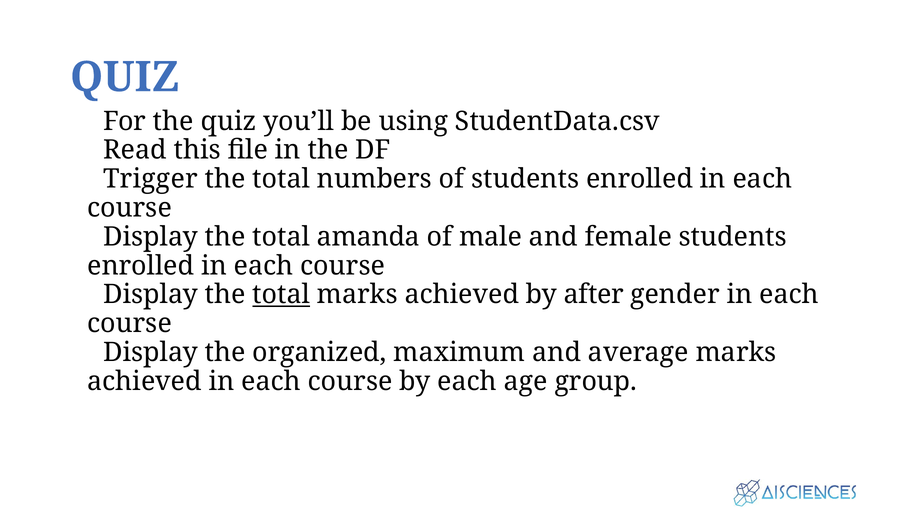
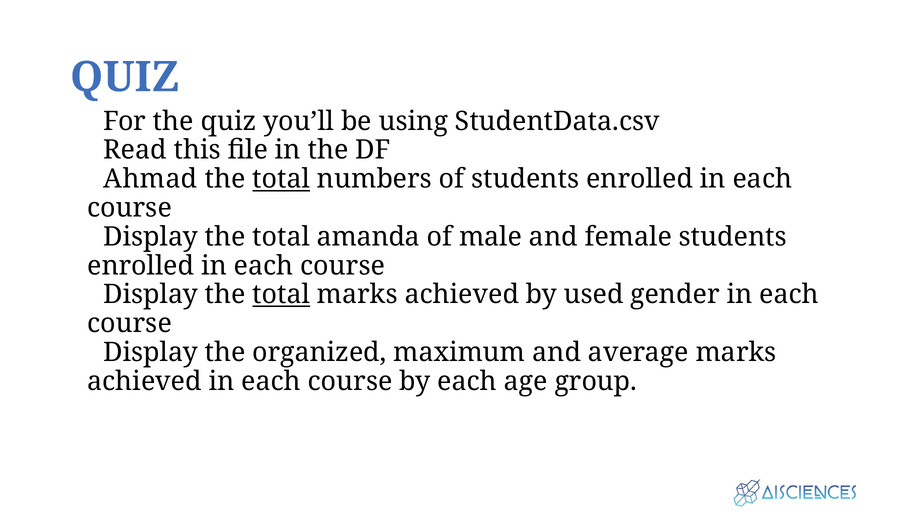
Trigger: Trigger -> Ahmad
total at (281, 179) underline: none -> present
after: after -> used
